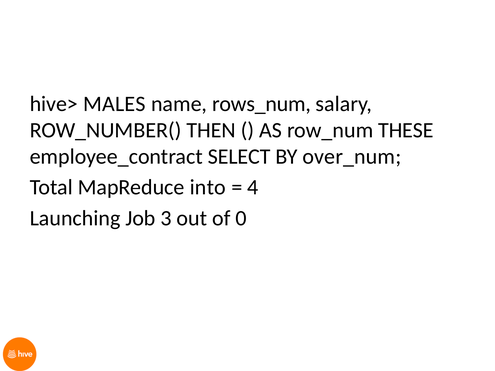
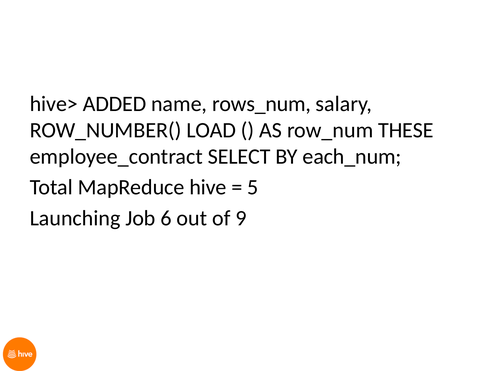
MALES: MALES -> ADDED
THEN: THEN -> LOAD
over_num: over_num -> each_num
into: into -> hive
4: 4 -> 5
3: 3 -> 6
0: 0 -> 9
